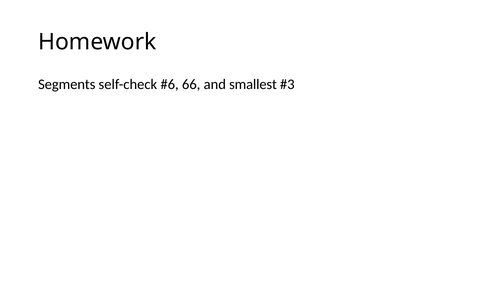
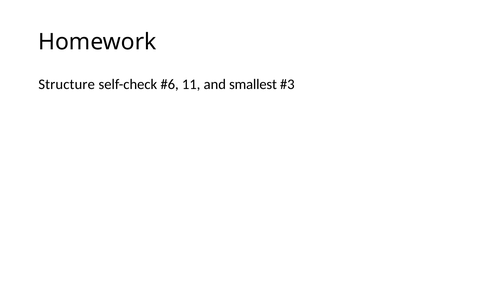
Segments: Segments -> Structure
66: 66 -> 11
